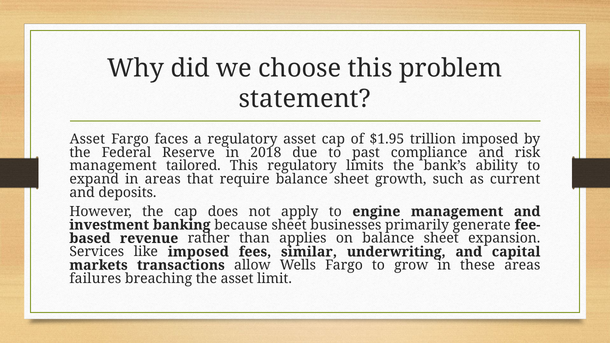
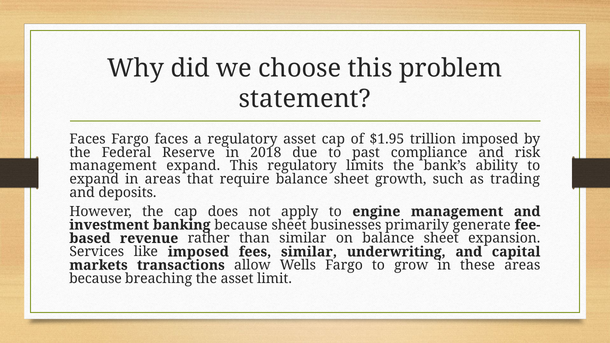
Asset at (87, 139): Asset -> Faces
management tailored: tailored -> expand
current: current -> trading
than applies: applies -> similar
failures at (95, 279): failures -> because
